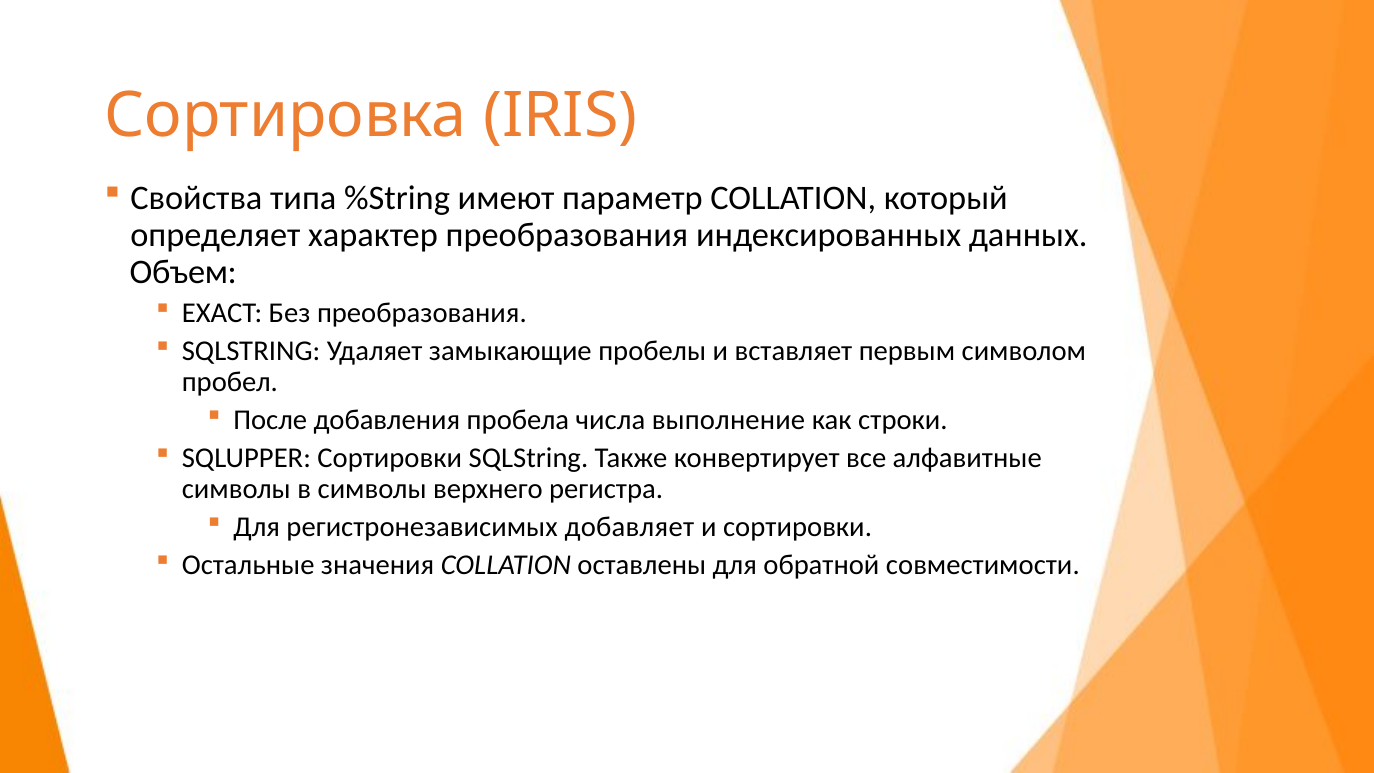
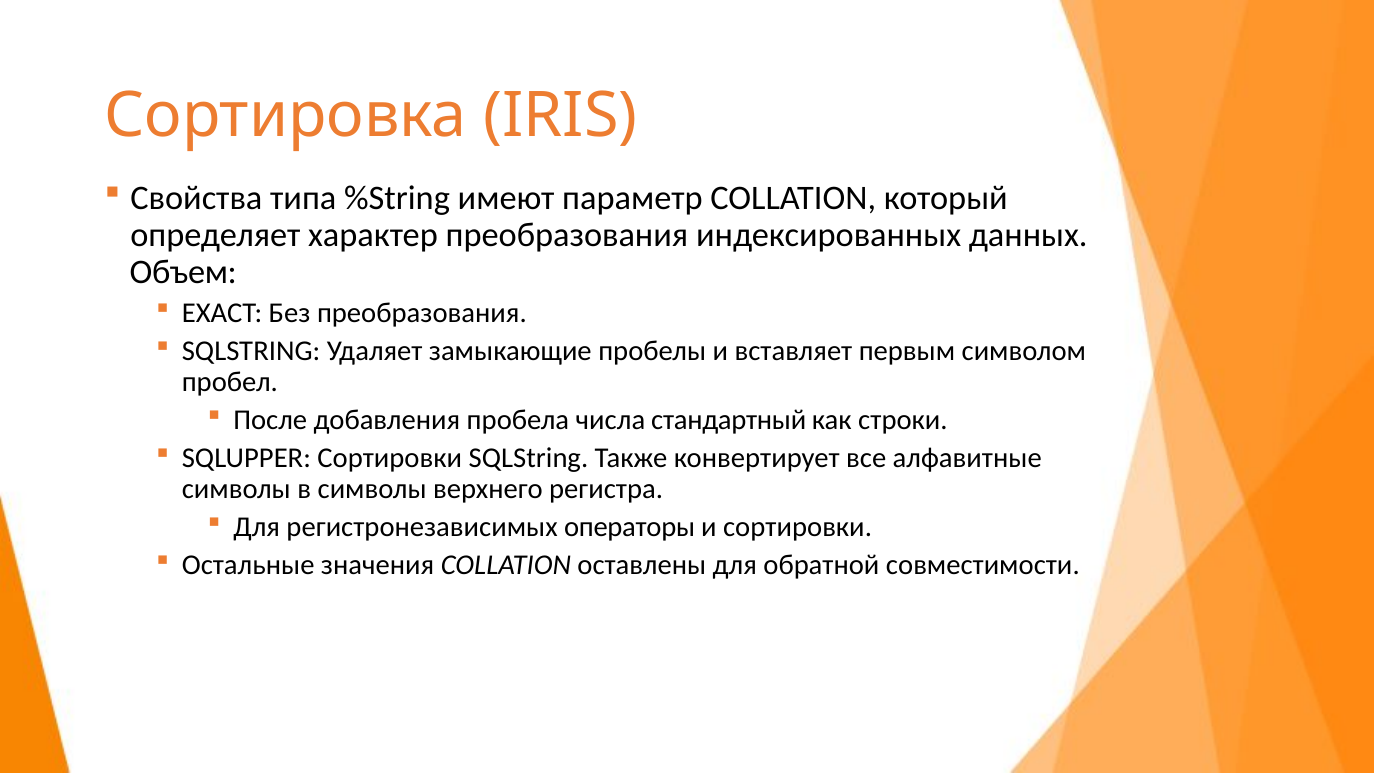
выполнение: выполнение -> стандартный
добавляет: добавляет -> операторы
